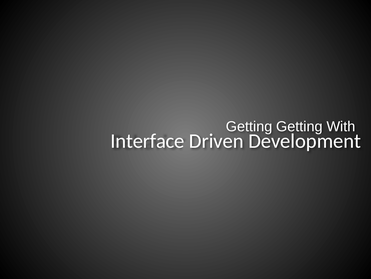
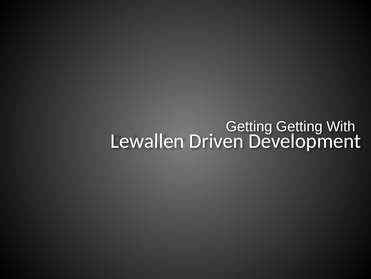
Interface: Interface -> Lewallen
